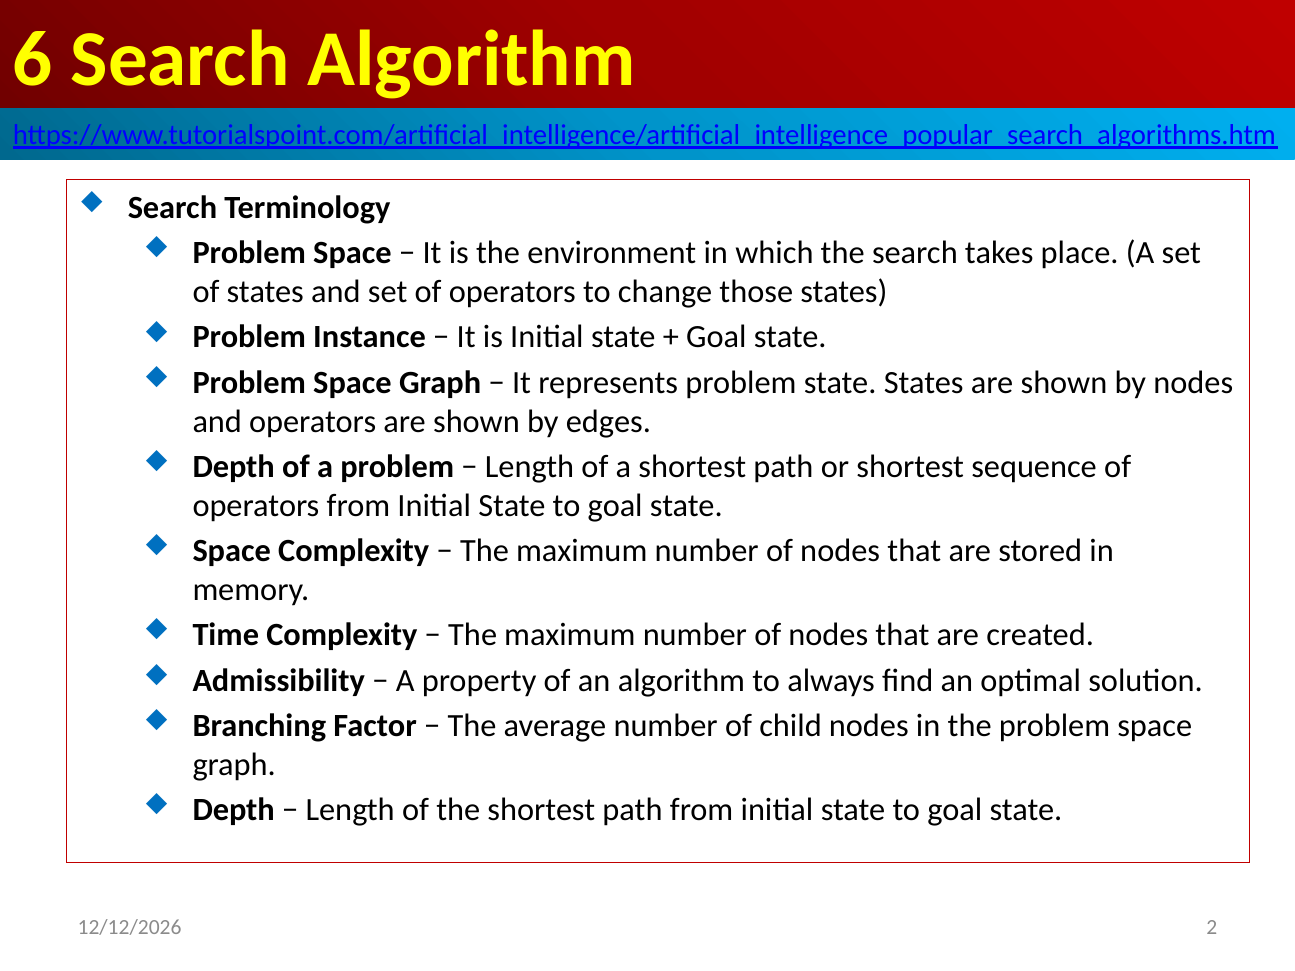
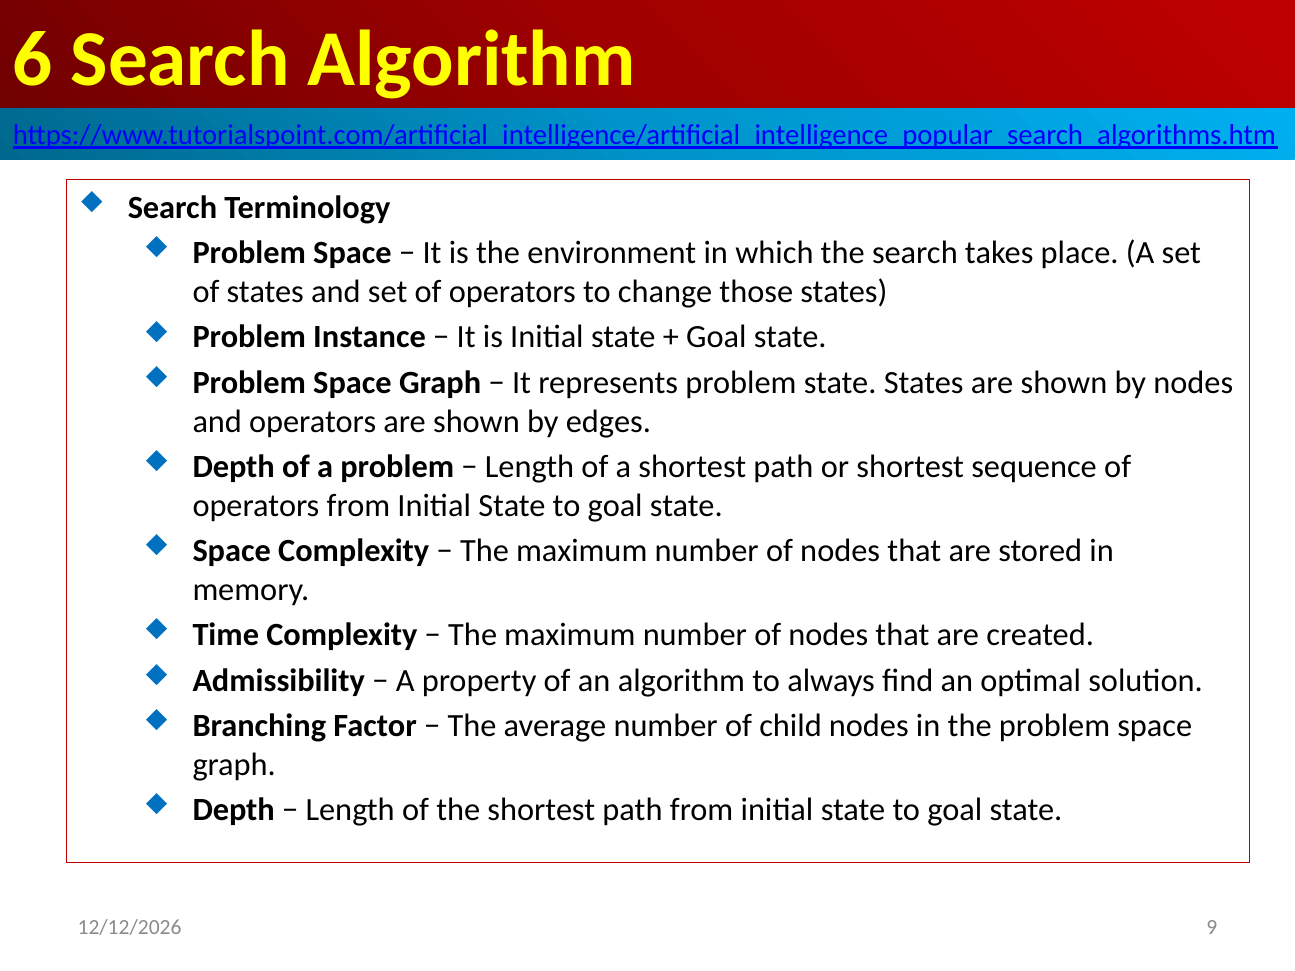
2: 2 -> 9
